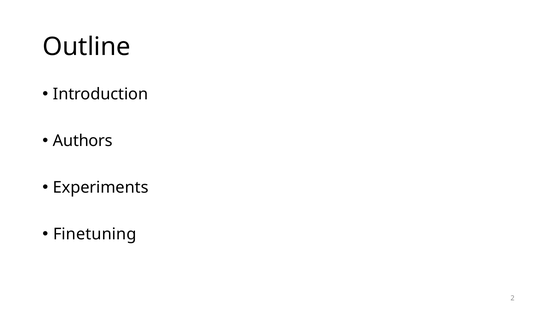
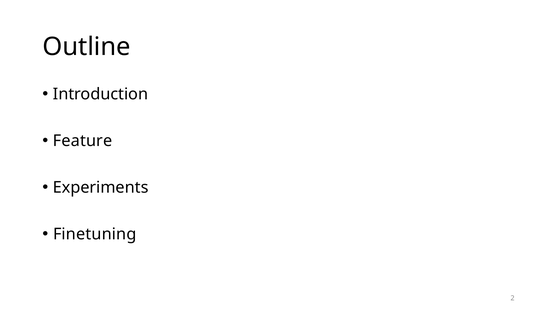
Authors: Authors -> Feature
